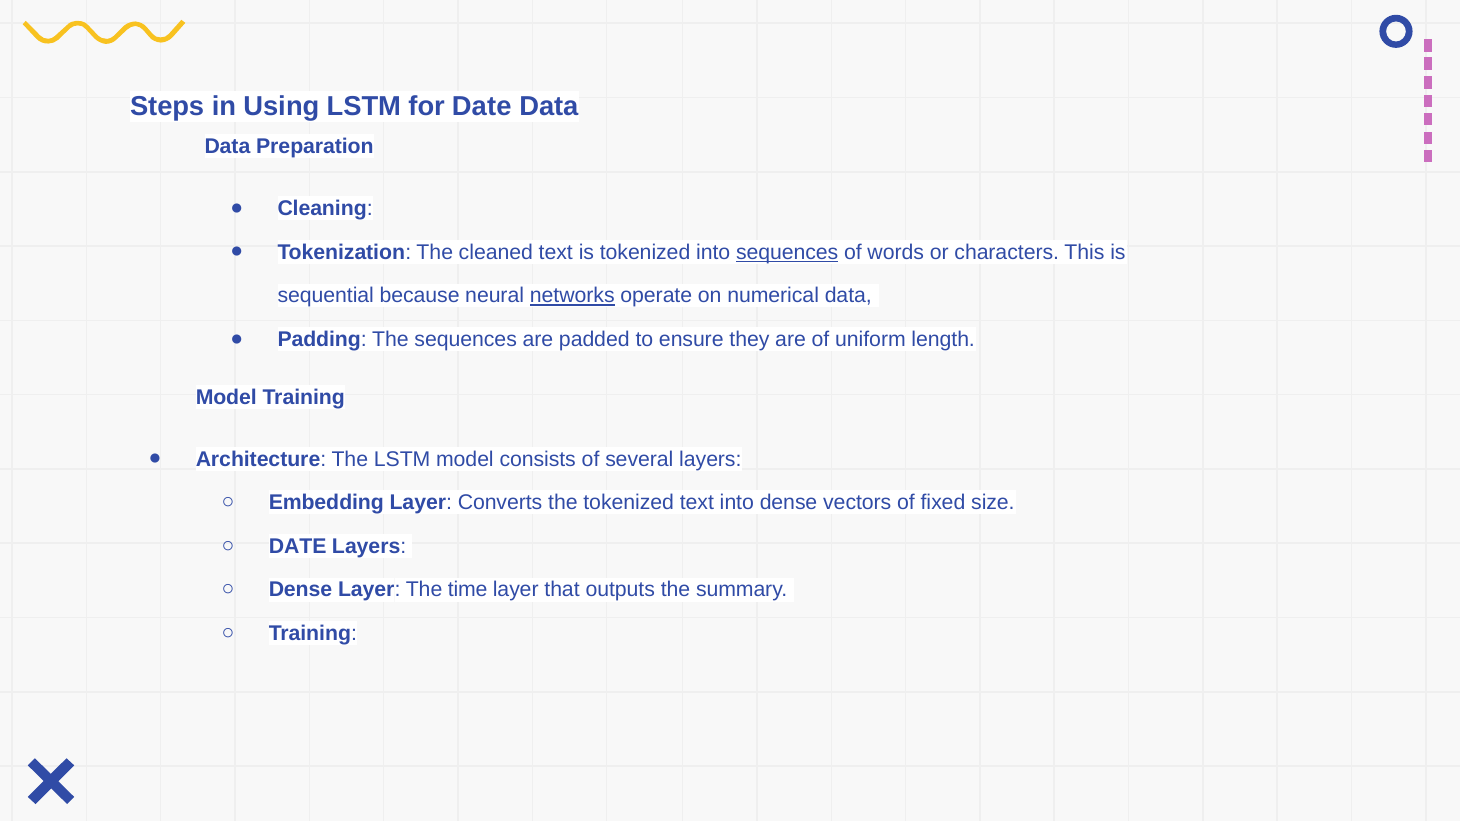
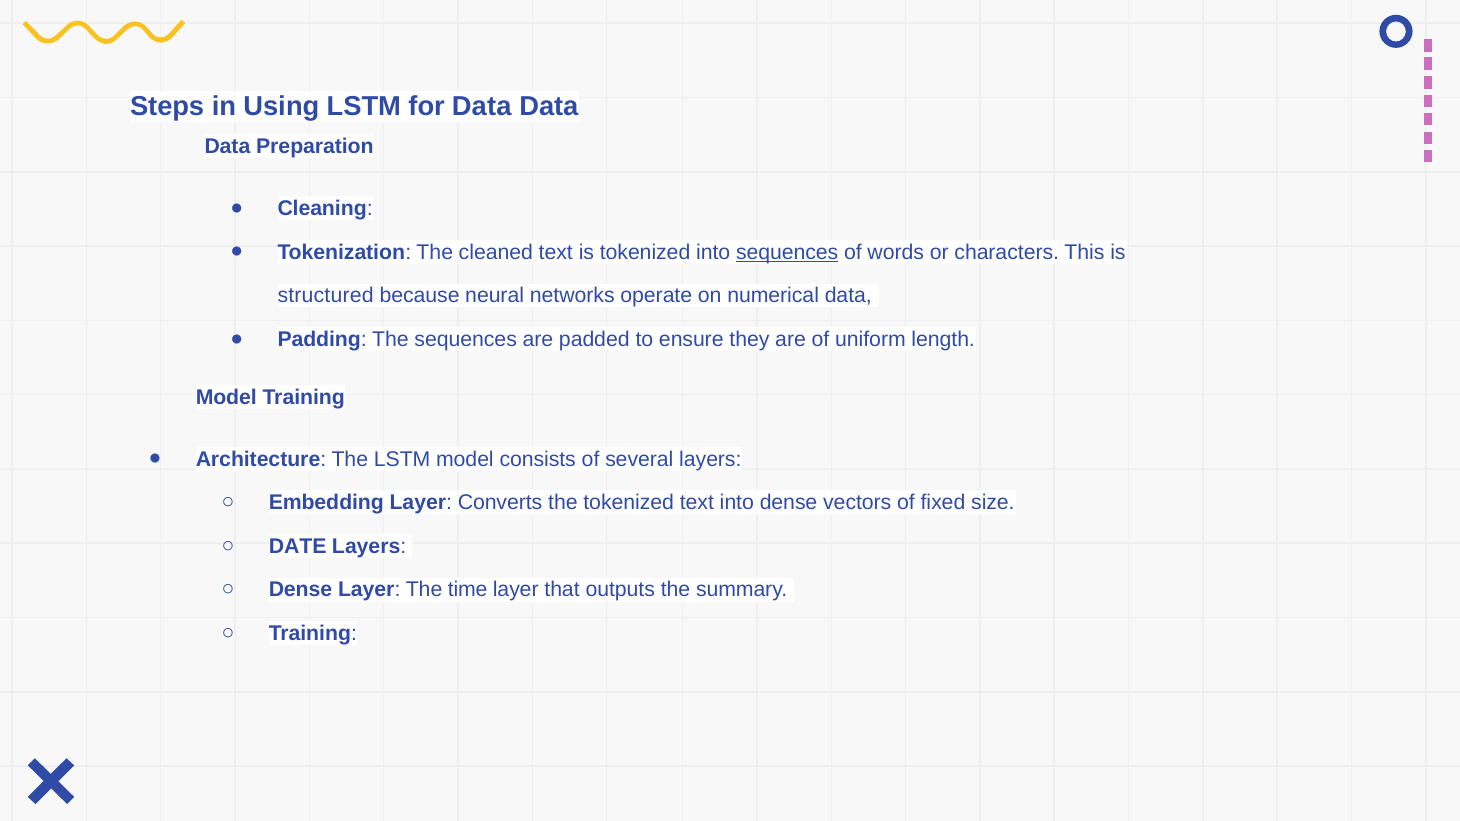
for Date: Date -> Data
sequential: sequential -> structured
networks underline: present -> none
